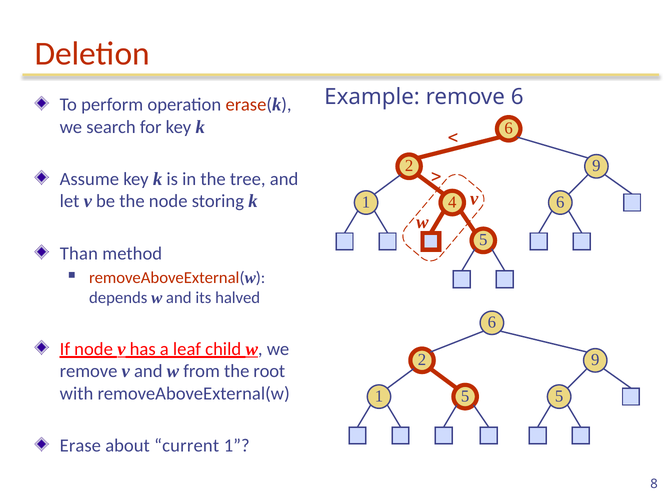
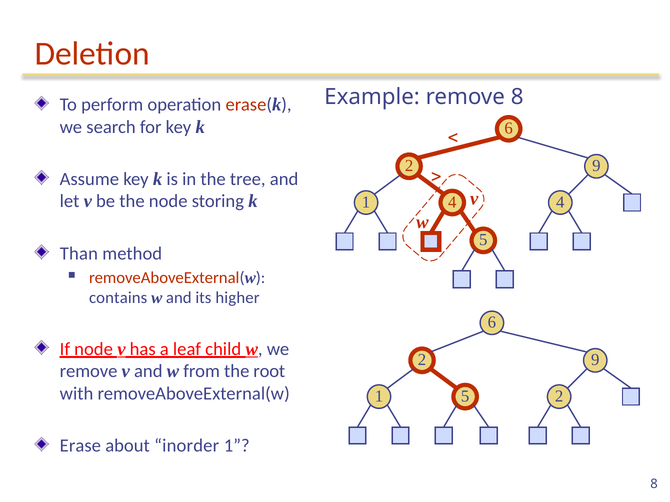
remove 6: 6 -> 8
1 6: 6 -> 4
depends: depends -> contains
halved: halved -> higher
1 5: 5 -> 2
current: current -> inorder
